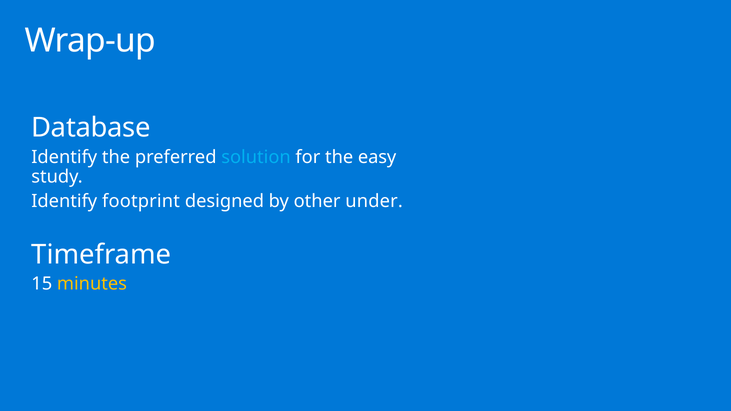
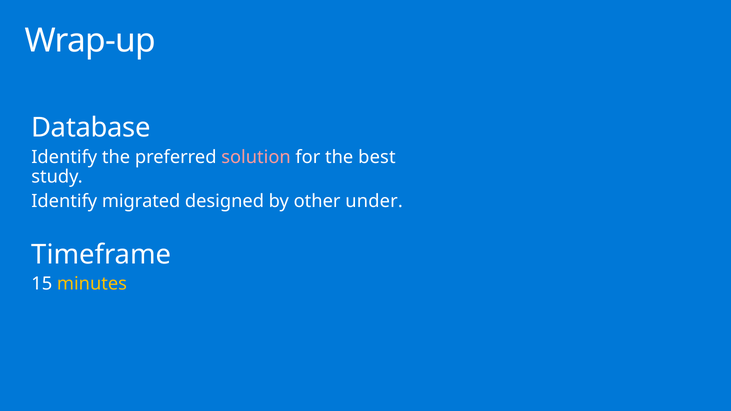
solution colour: light blue -> pink
easy: easy -> best
footprint: footprint -> migrated
